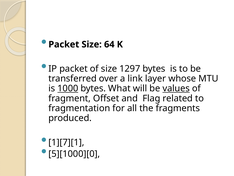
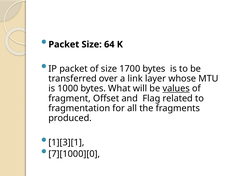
1297: 1297 -> 1700
1000 underline: present -> none
1][7][1: 1][7][1 -> 1][3][1
5][1000][0: 5][1000][0 -> 7][1000][0
